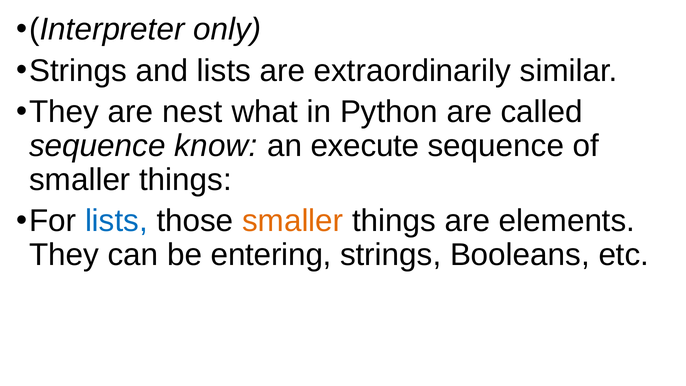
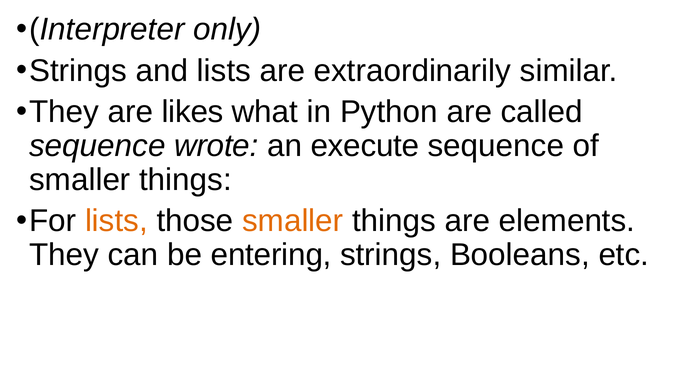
nest: nest -> likes
know: know -> wrote
lists at (116, 221) colour: blue -> orange
